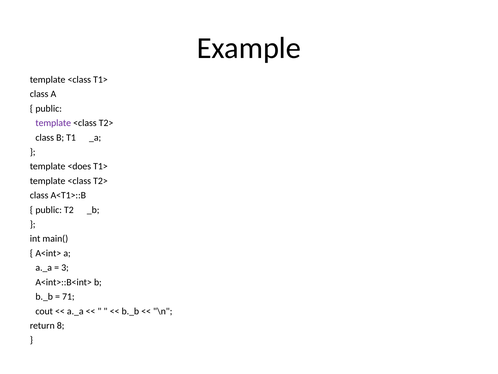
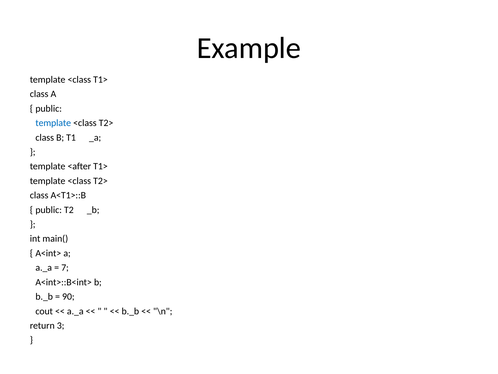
template at (53, 123) colour: purple -> blue
<does: <does -> <after
3: 3 -> 7
71: 71 -> 90
8: 8 -> 3
